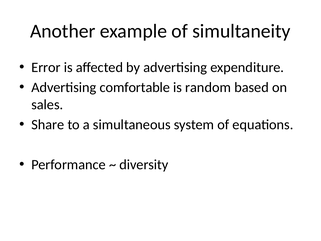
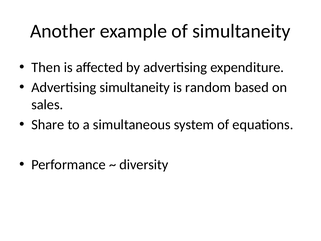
Error: Error -> Then
Advertising comfortable: comfortable -> simultaneity
